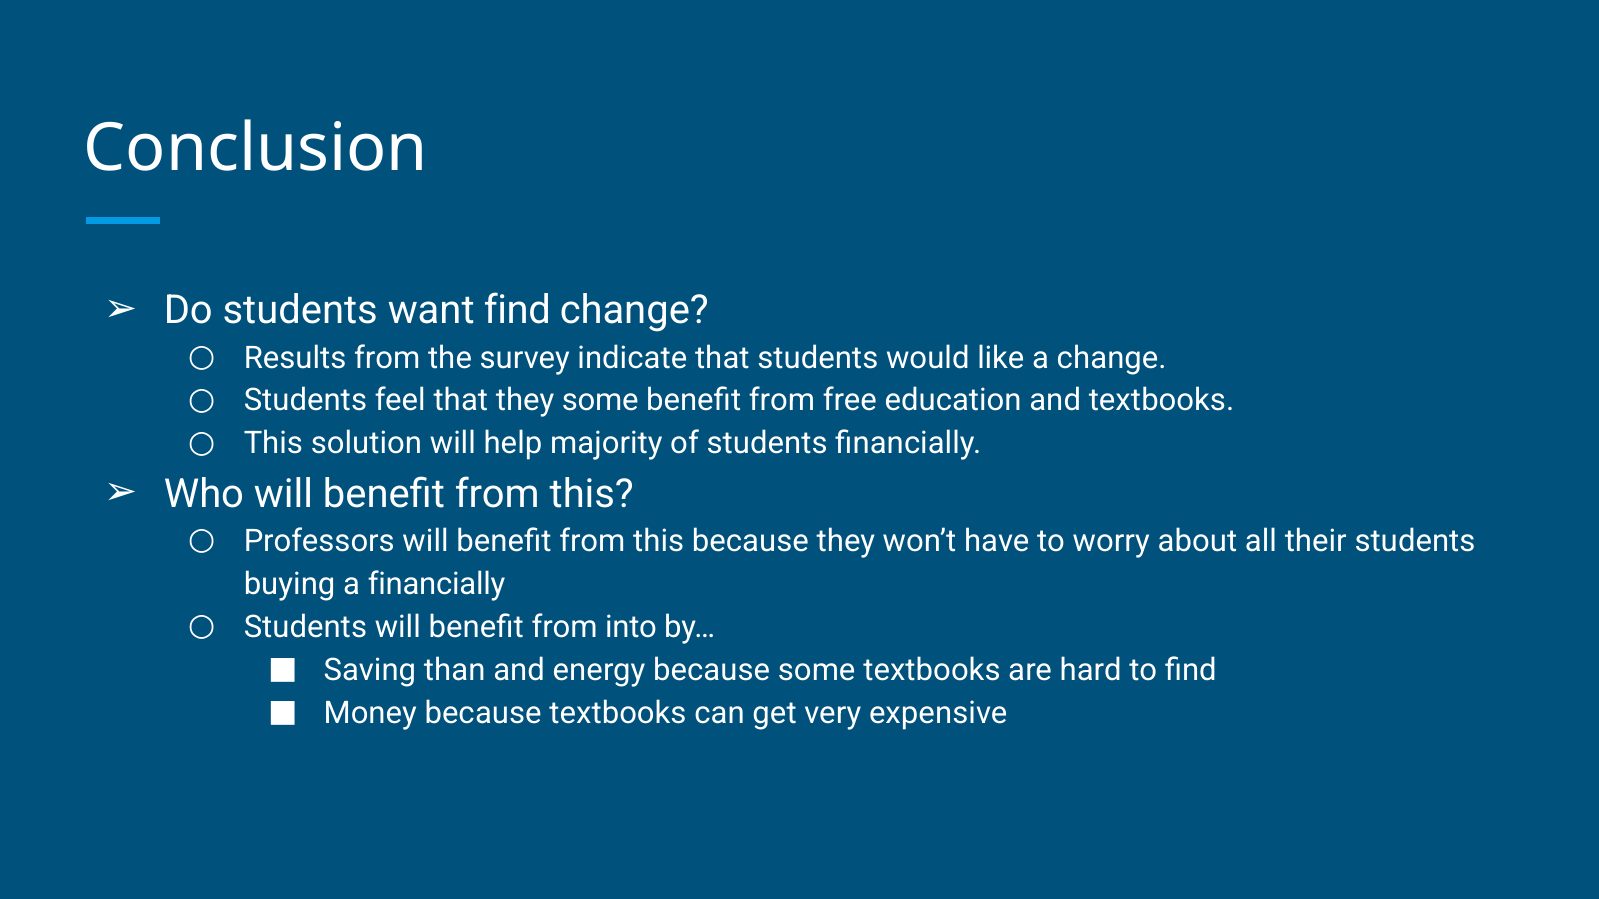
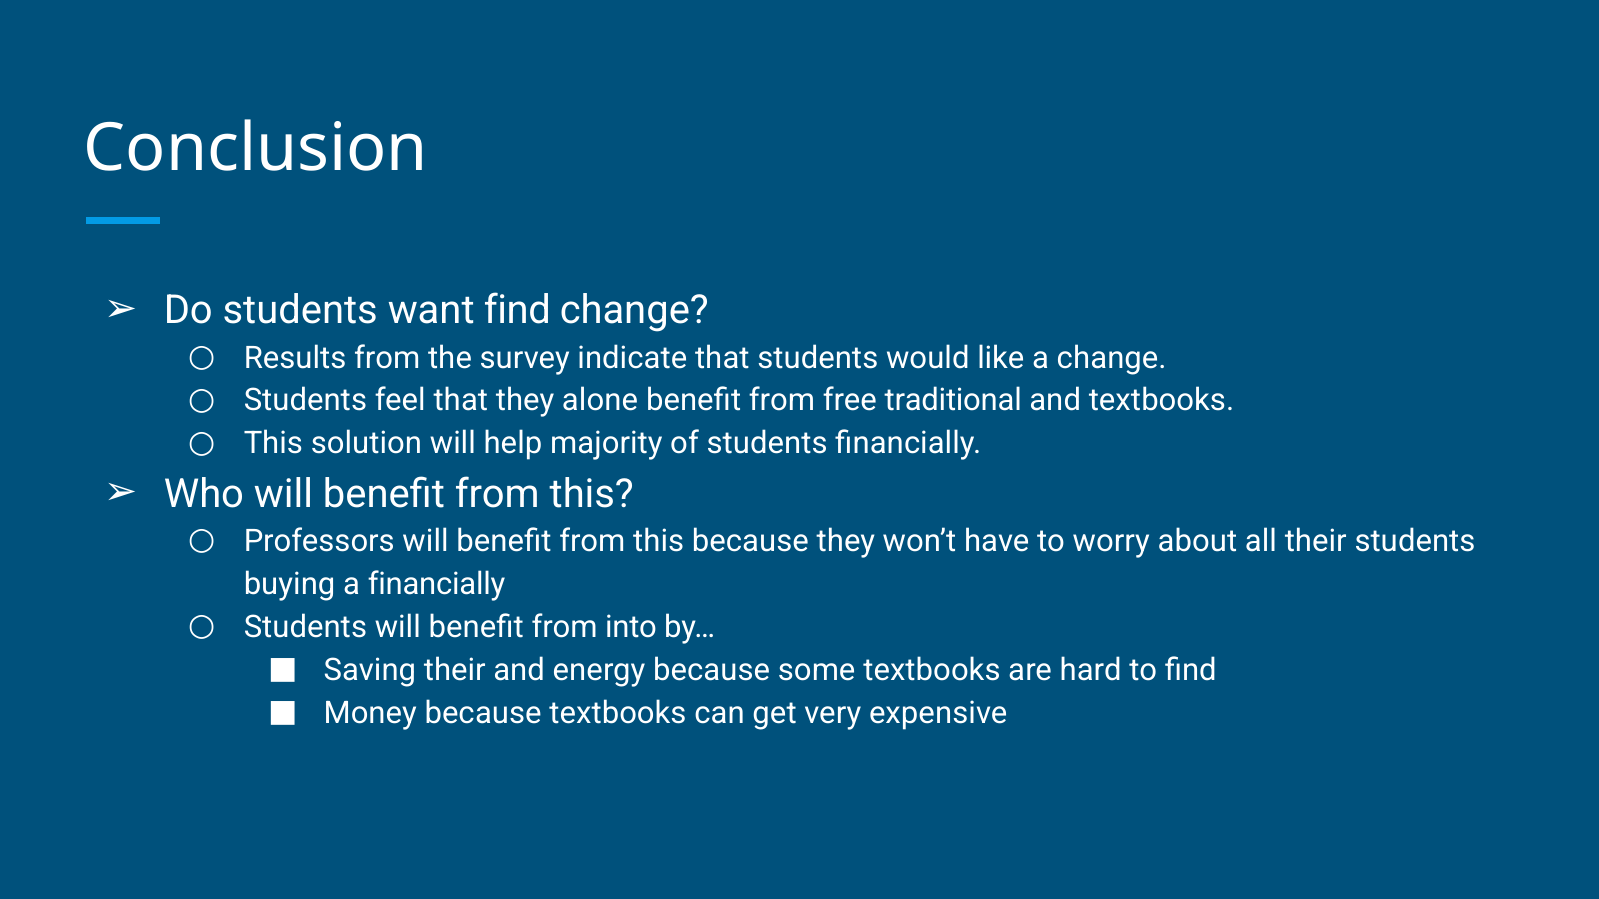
they some: some -> alone
education: education -> traditional
Saving than: than -> their
